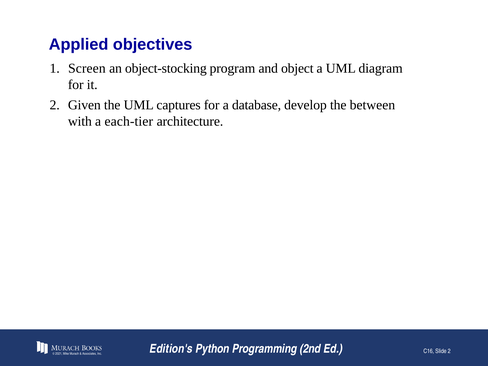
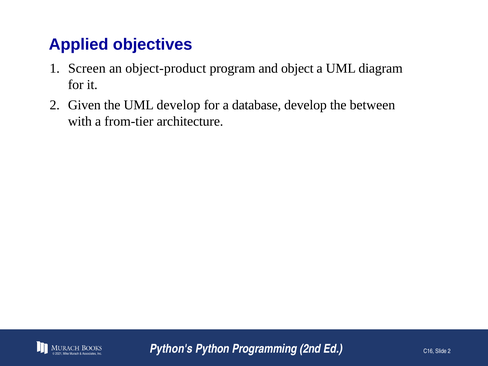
object-stocking: object-stocking -> object-product
UML captures: captures -> develop
each-tier: each-tier -> from-tier
Edition's: Edition's -> Python's
